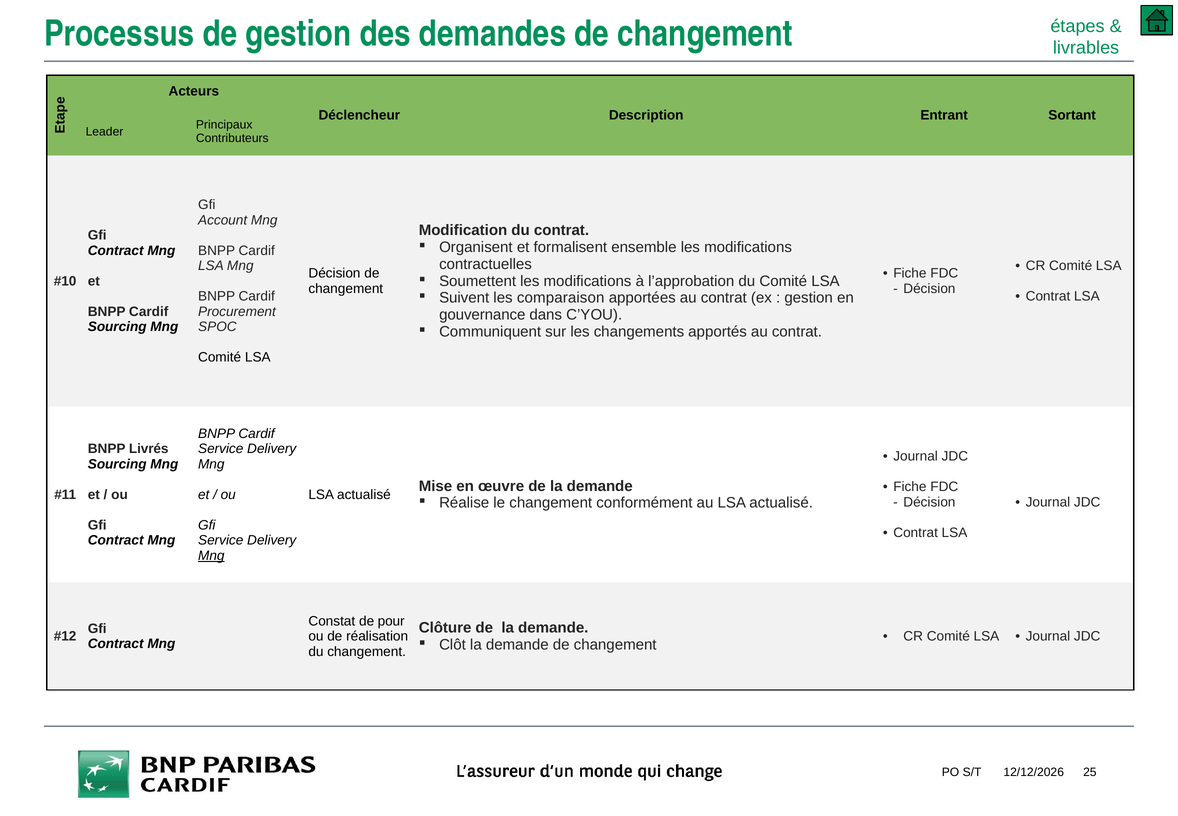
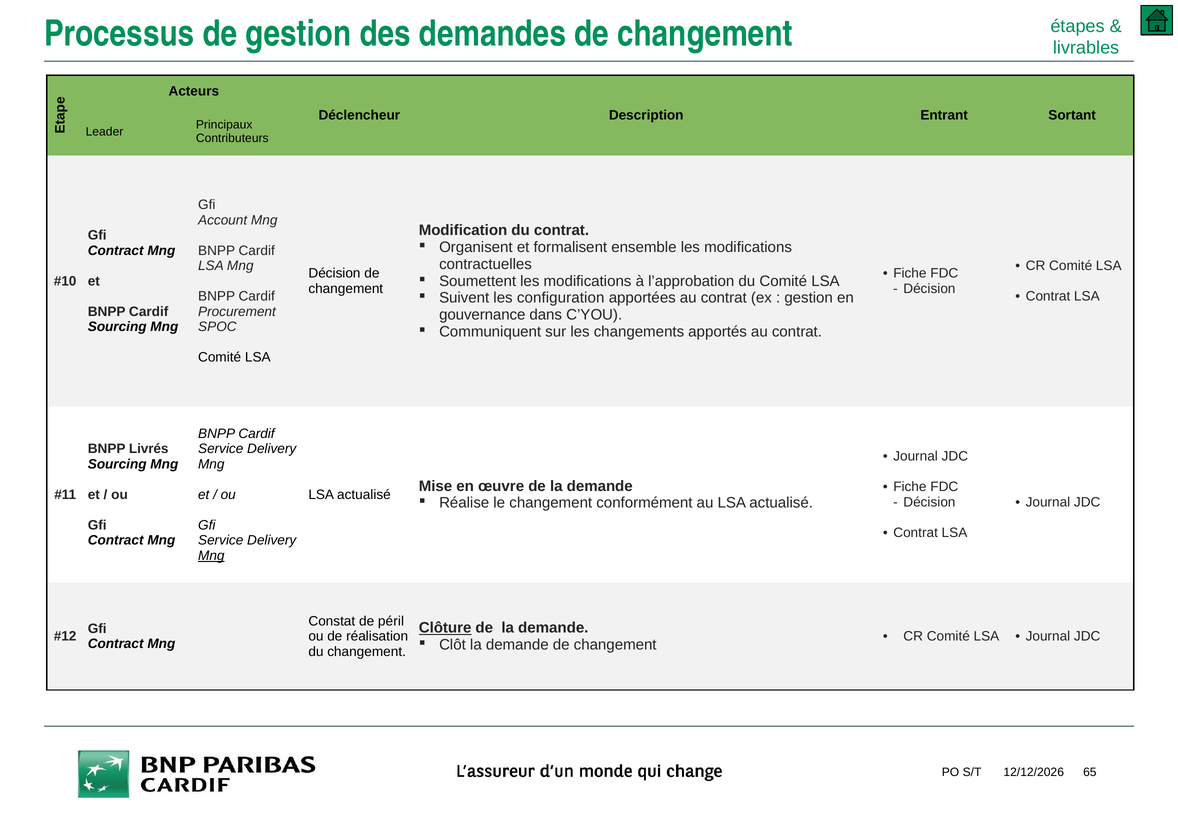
comparaison: comparaison -> configuration
pour: pour -> péril
Clôture underline: none -> present
25: 25 -> 65
